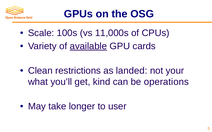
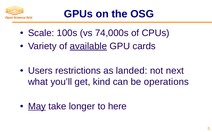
11,000s: 11,000s -> 74,000s
Clean: Clean -> Users
your: your -> next
May underline: none -> present
user: user -> here
